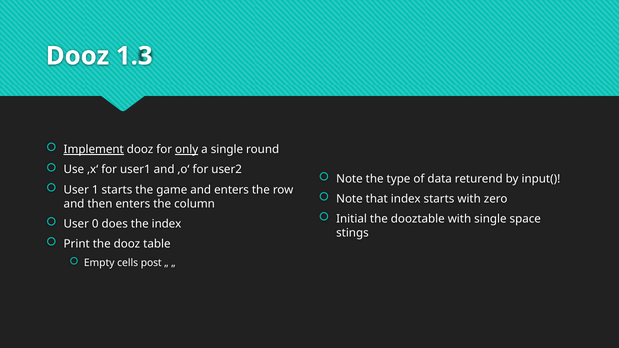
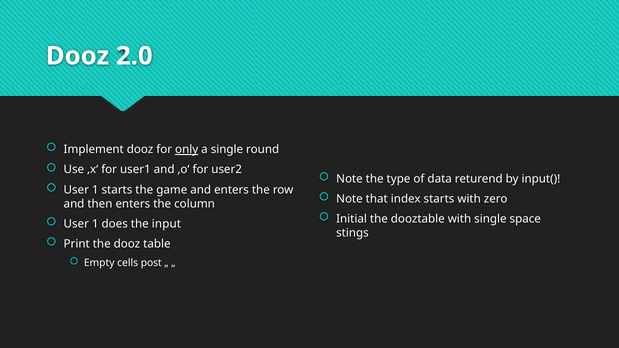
1.3: 1.3 -> 2.0
Implement underline: present -> none
0 at (95, 224): 0 -> 1
the index: index -> input
